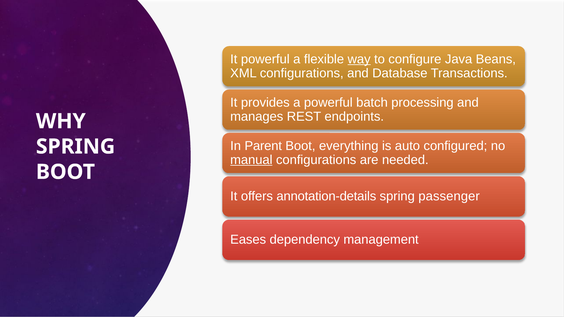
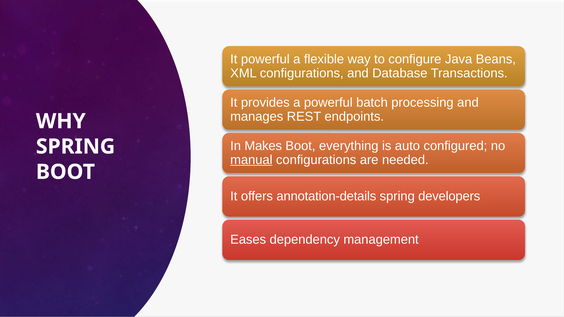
way underline: present -> none
Parent: Parent -> Makes
passenger: passenger -> developers
